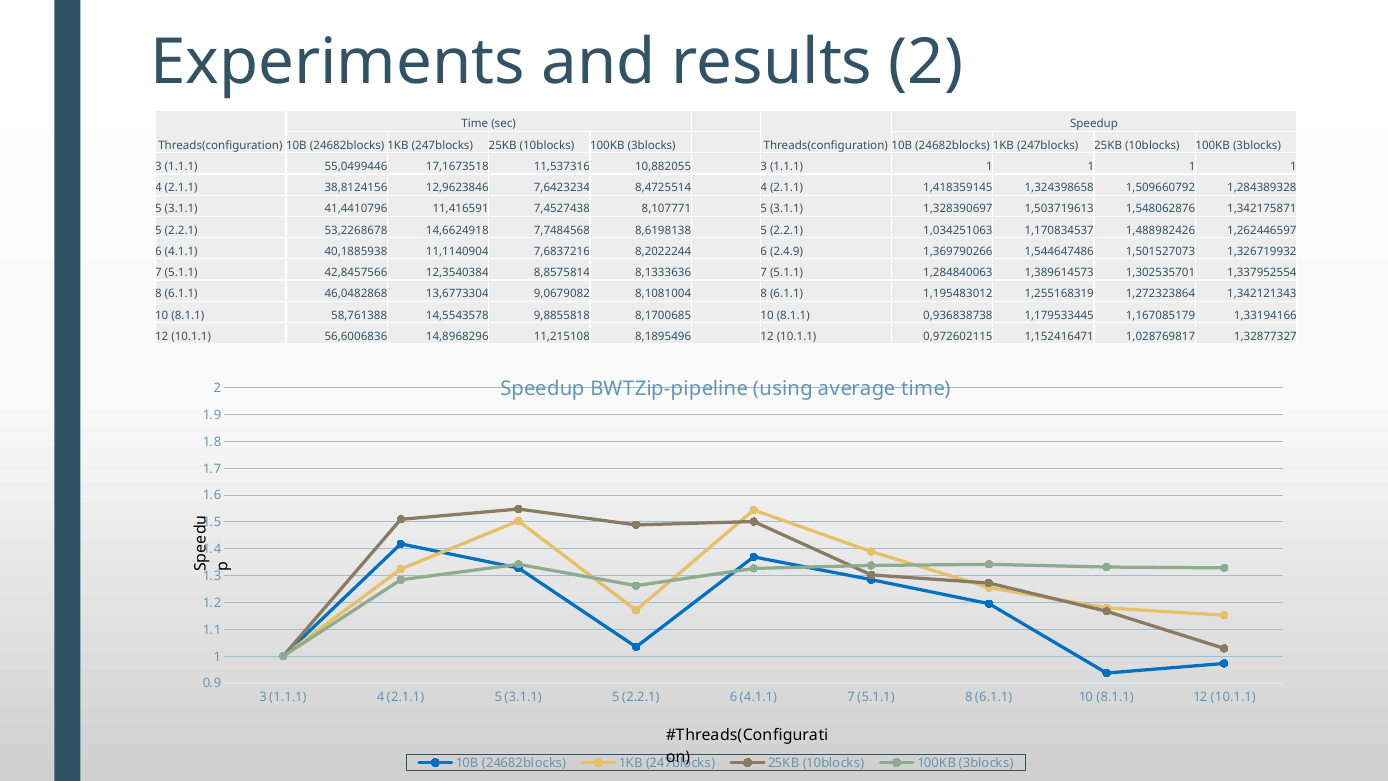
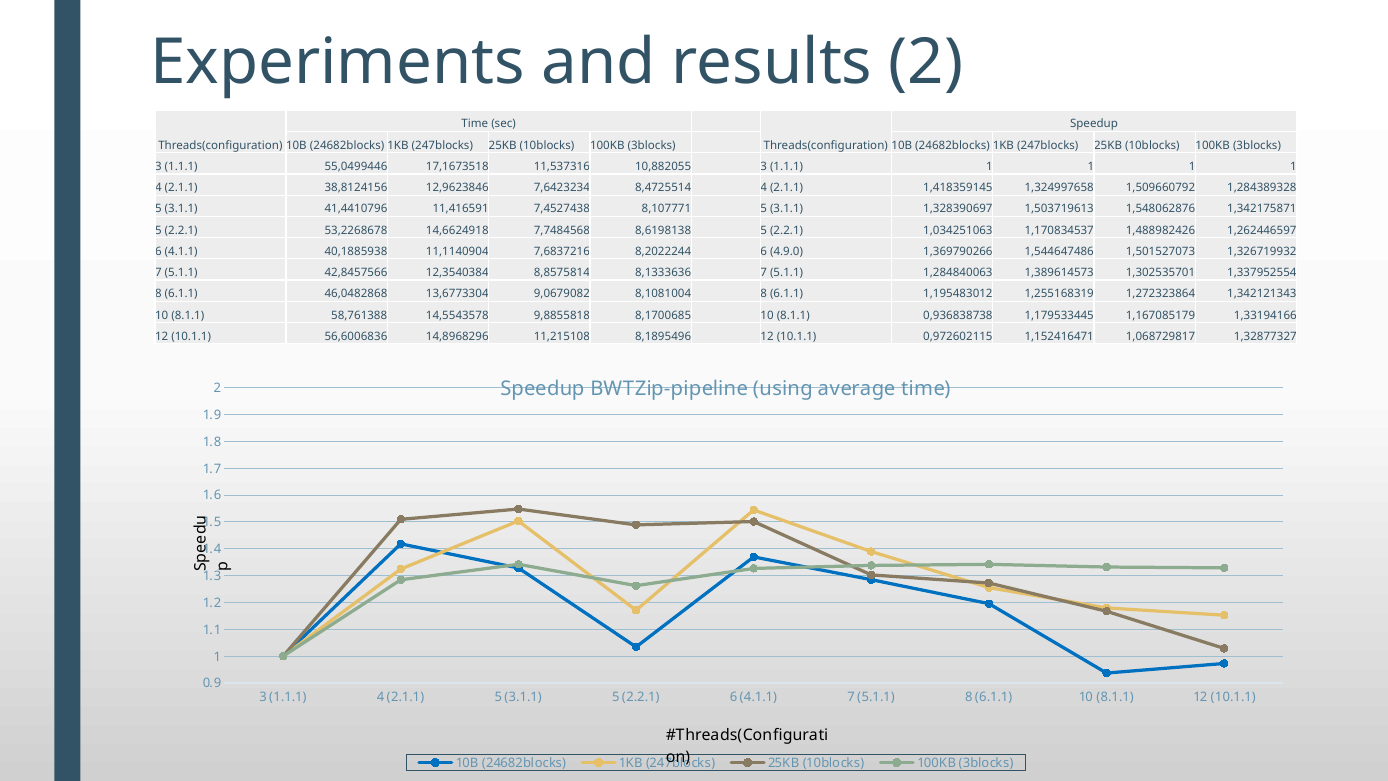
1,324398658: 1,324398658 -> 1,324997658
2.4.9: 2.4.9 -> 4.9.0
1,028769817: 1,028769817 -> 1,068729817
